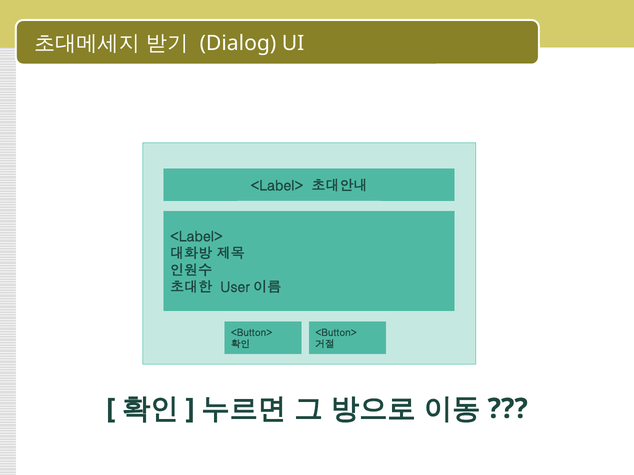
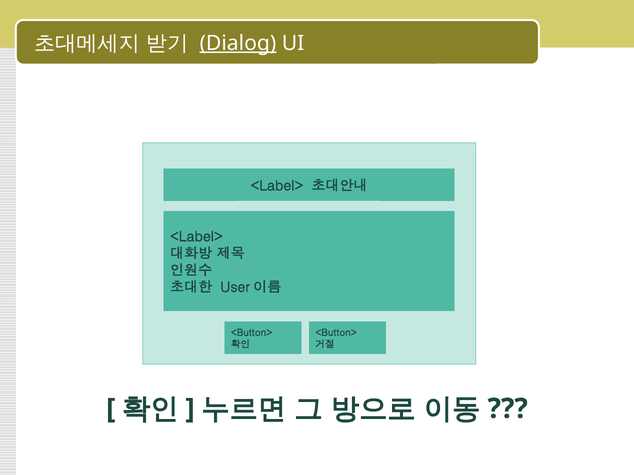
Dialog underline: none -> present
